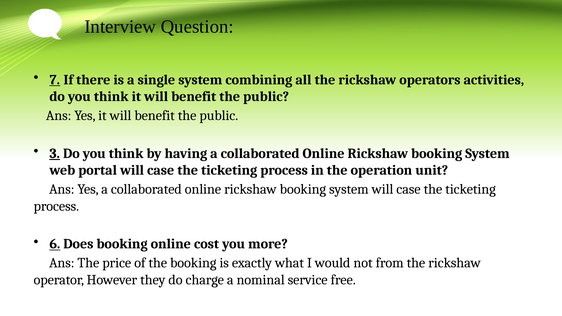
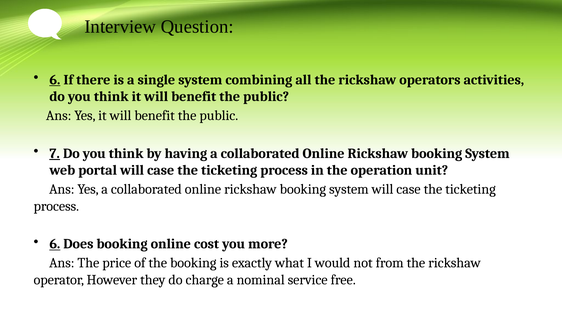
7 at (55, 80): 7 -> 6
3: 3 -> 7
